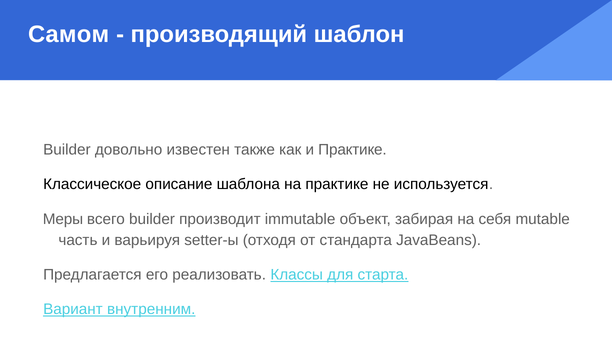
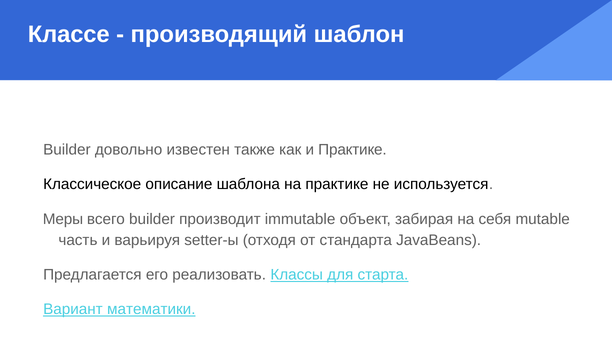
Самом: Самом -> Классе
внутренним: внутренним -> математики
